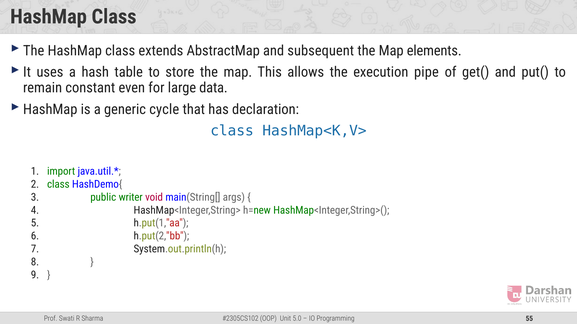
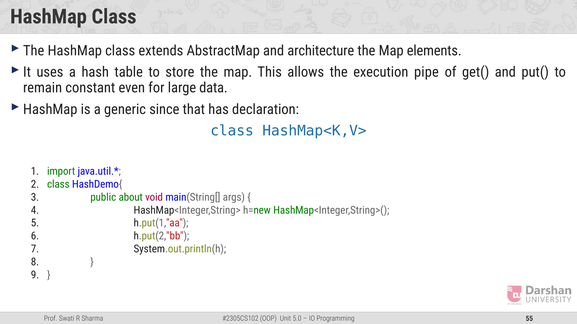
subsequent: subsequent -> architecture
cycle: cycle -> since
writer: writer -> about
